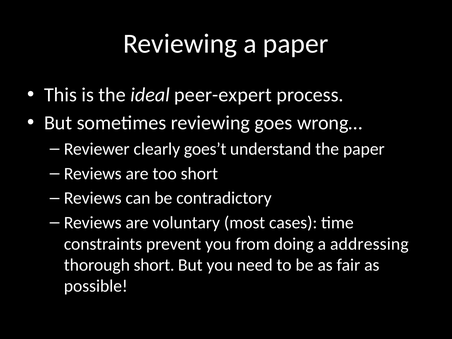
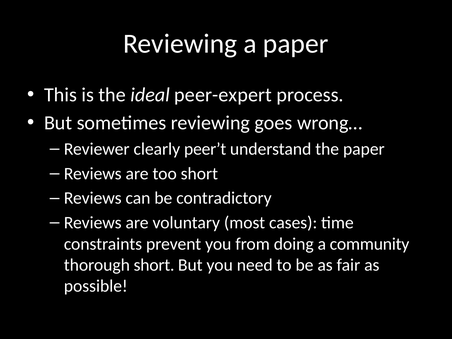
goes’t: goes’t -> peer’t
addressing: addressing -> community
